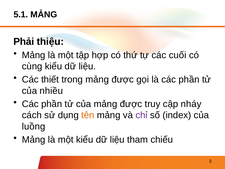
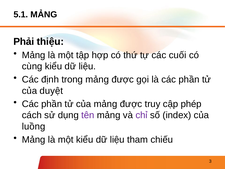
thiết: thiết -> định
nhiều: nhiều -> duyệt
nháy: nháy -> phép
tên colour: orange -> purple
